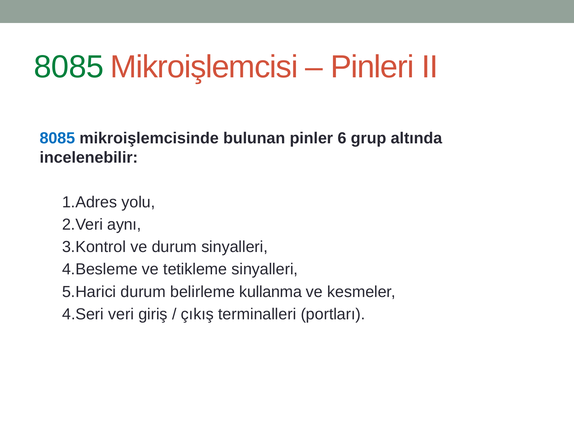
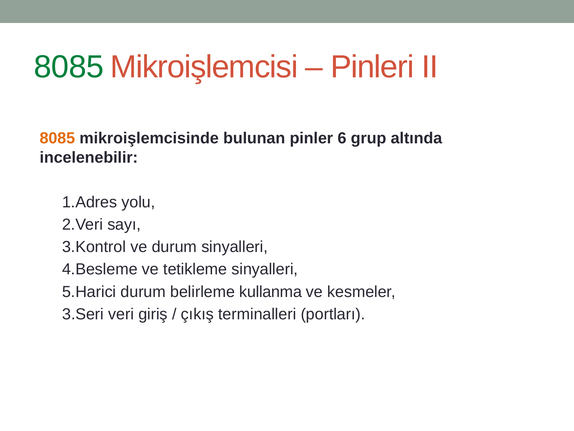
8085 at (57, 138) colour: blue -> orange
aynı: aynı -> sayı
4.Seri: 4.Seri -> 3.Seri
